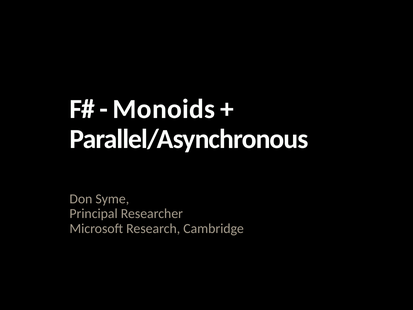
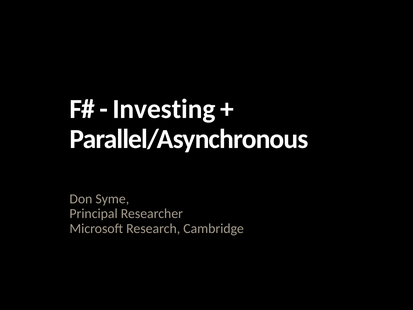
Monoids: Monoids -> Investing
